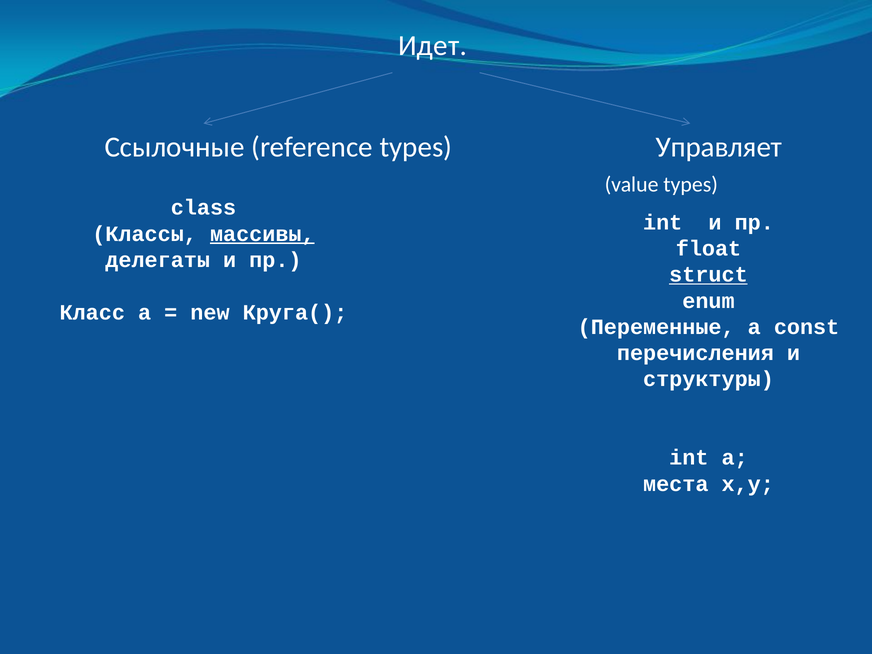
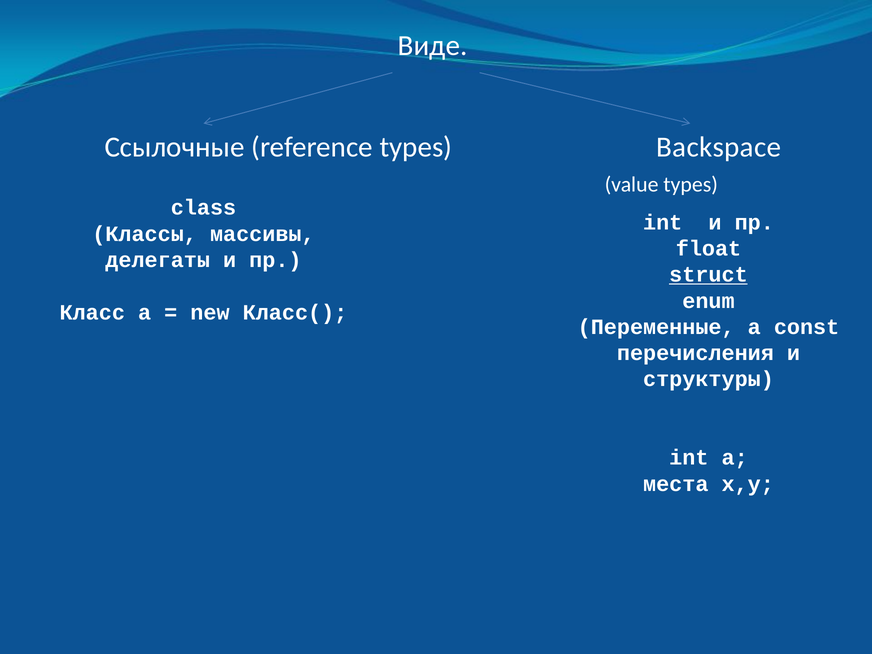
Идет: Идет -> Виде
Управляет: Управляет -> Backspace
массивы underline: present -> none
Круга(: Круга( -> Класс(
